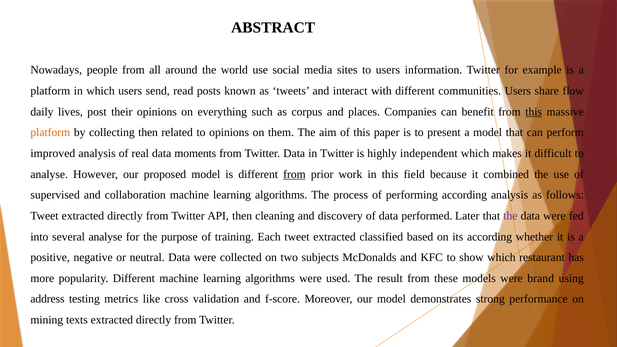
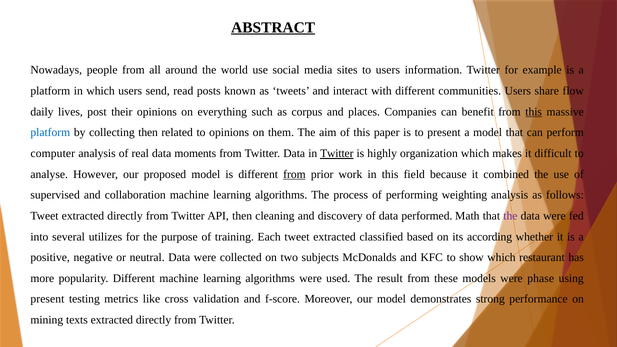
ABSTRACT underline: none -> present
platform at (50, 133) colour: orange -> blue
improved: improved -> computer
Twitter at (337, 153) underline: none -> present
independent: independent -> organization
performing according: according -> weighting
Later: Later -> Math
several analyse: analyse -> utilizes
brand: brand -> phase
address at (47, 299): address -> present
